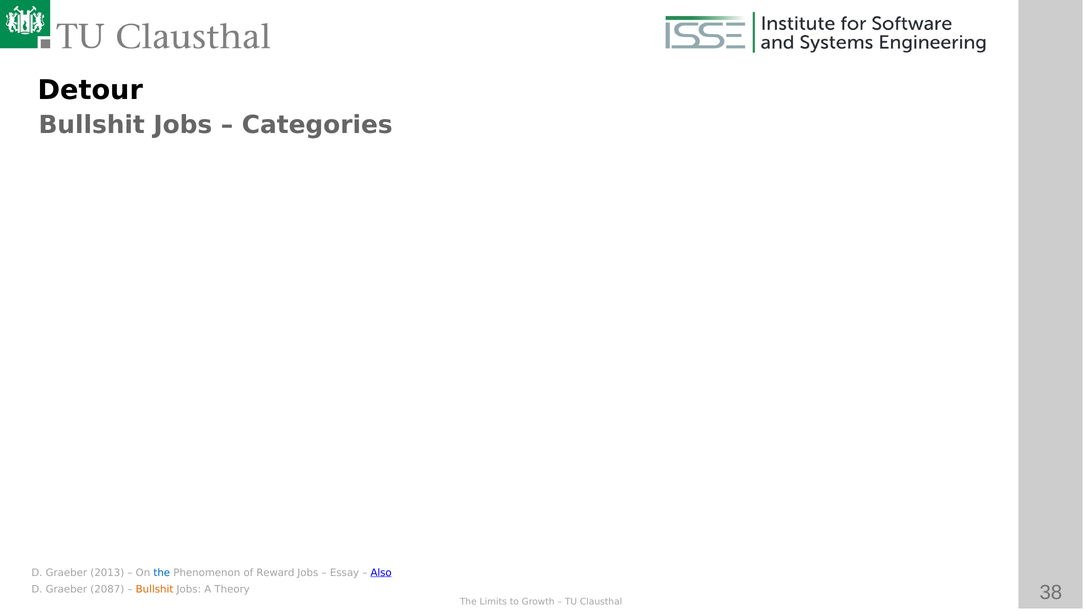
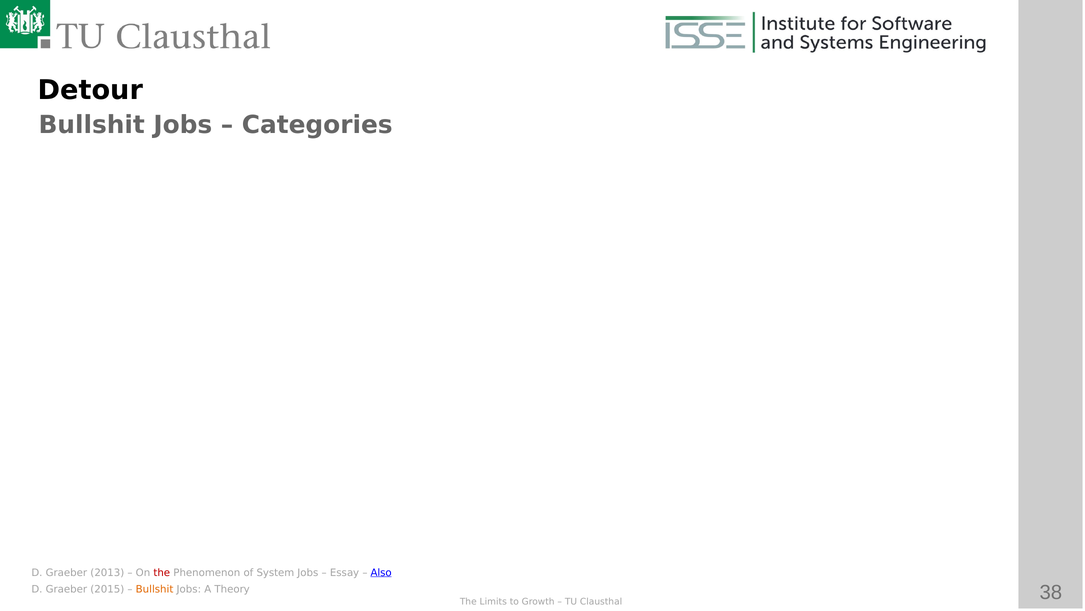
the at (162, 572) colour: blue -> red
Reward: Reward -> System
2087: 2087 -> 2015
